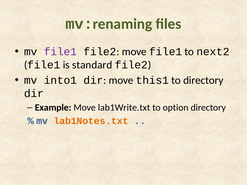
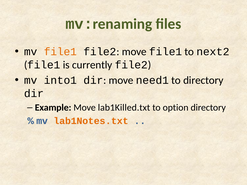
file1 at (60, 52) colour: purple -> orange
standard: standard -> currently
this1: this1 -> need1
lab1Write.txt: lab1Write.txt -> lab1Killed.txt
